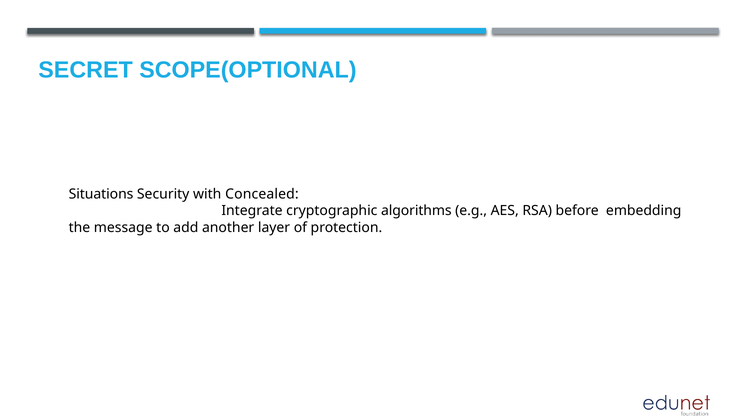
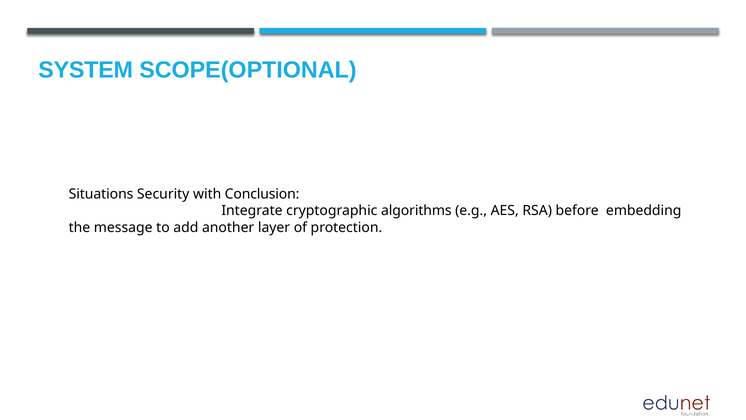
SECRET: SECRET -> SYSTEM
Concealed: Concealed -> Conclusion
